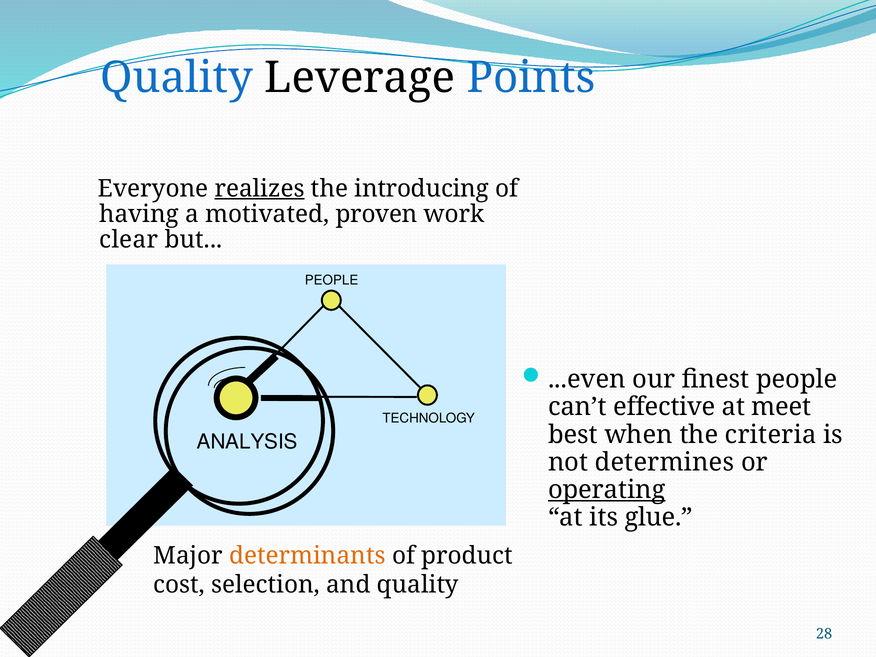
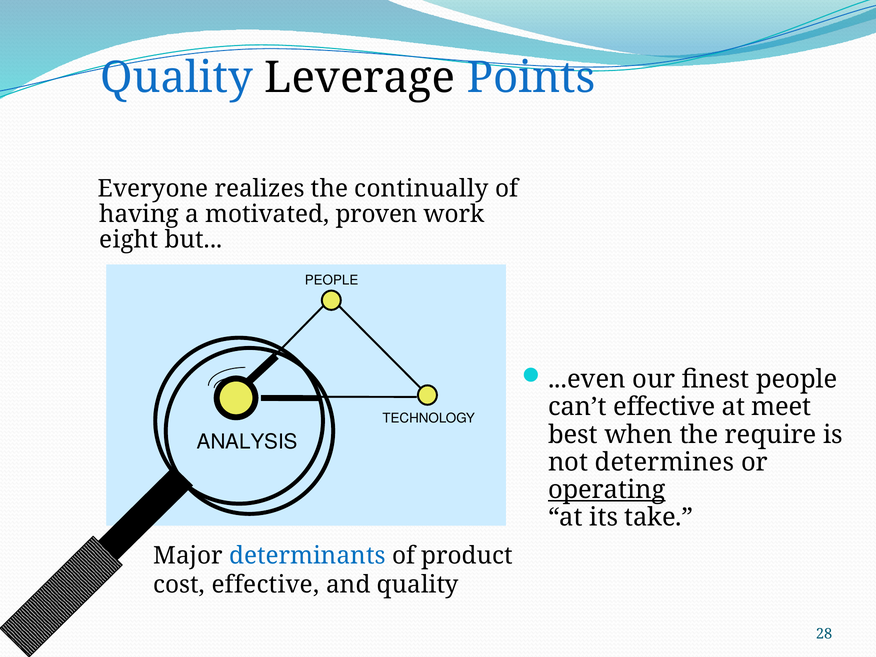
realizes underline: present -> none
introducing: introducing -> continually
clear: clear -> eight
criteria: criteria -> require
glue: glue -> take
determinants colour: orange -> blue
cost selection: selection -> effective
